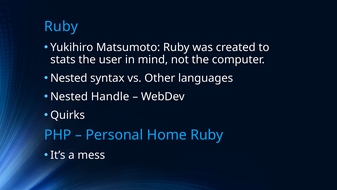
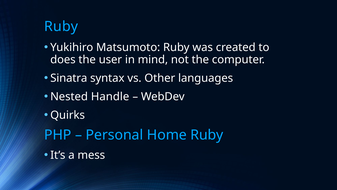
stats: stats -> does
Nested at (69, 78): Nested -> Sinatra
